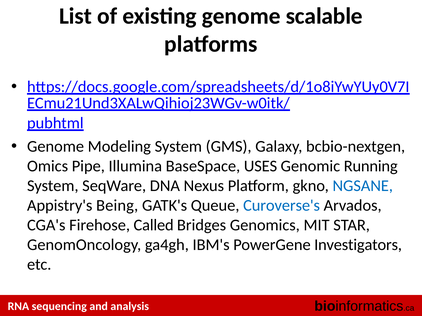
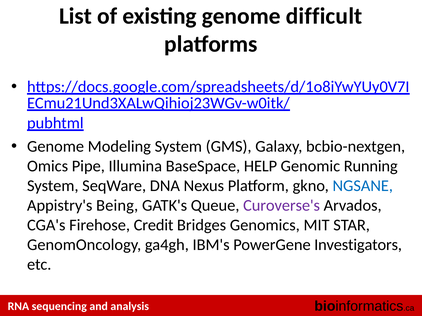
scalable: scalable -> difficult
USES: USES -> HELP
Curoverse's colour: blue -> purple
Called: Called -> Credit
